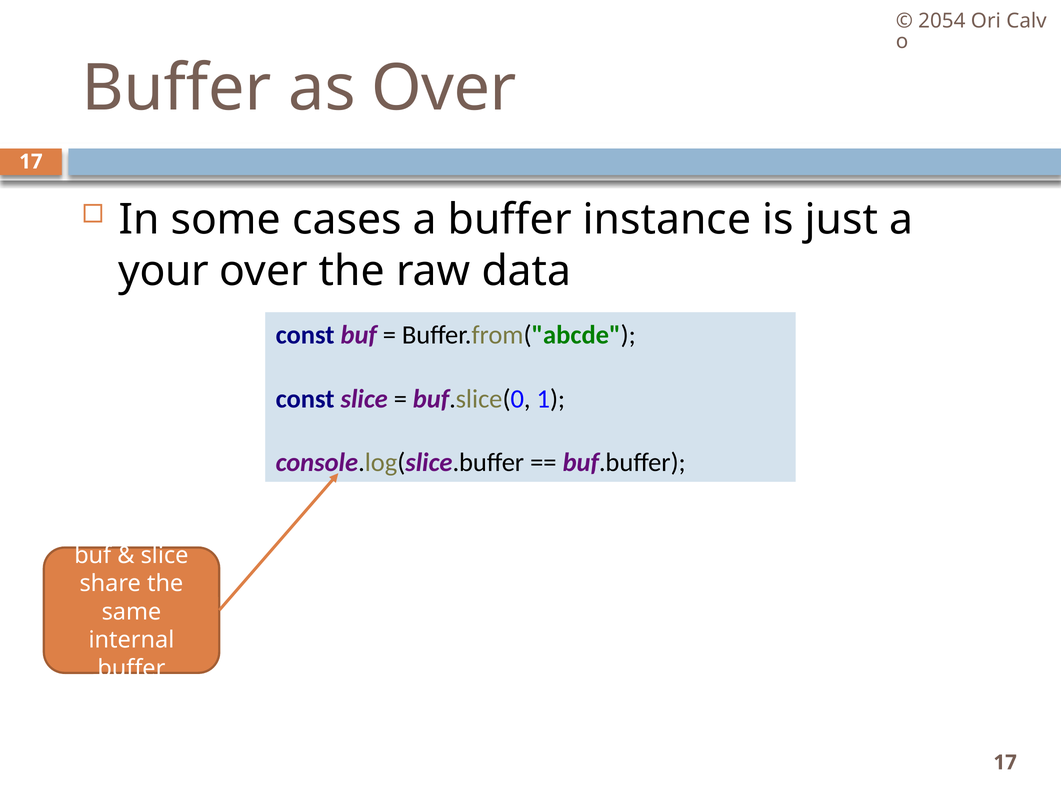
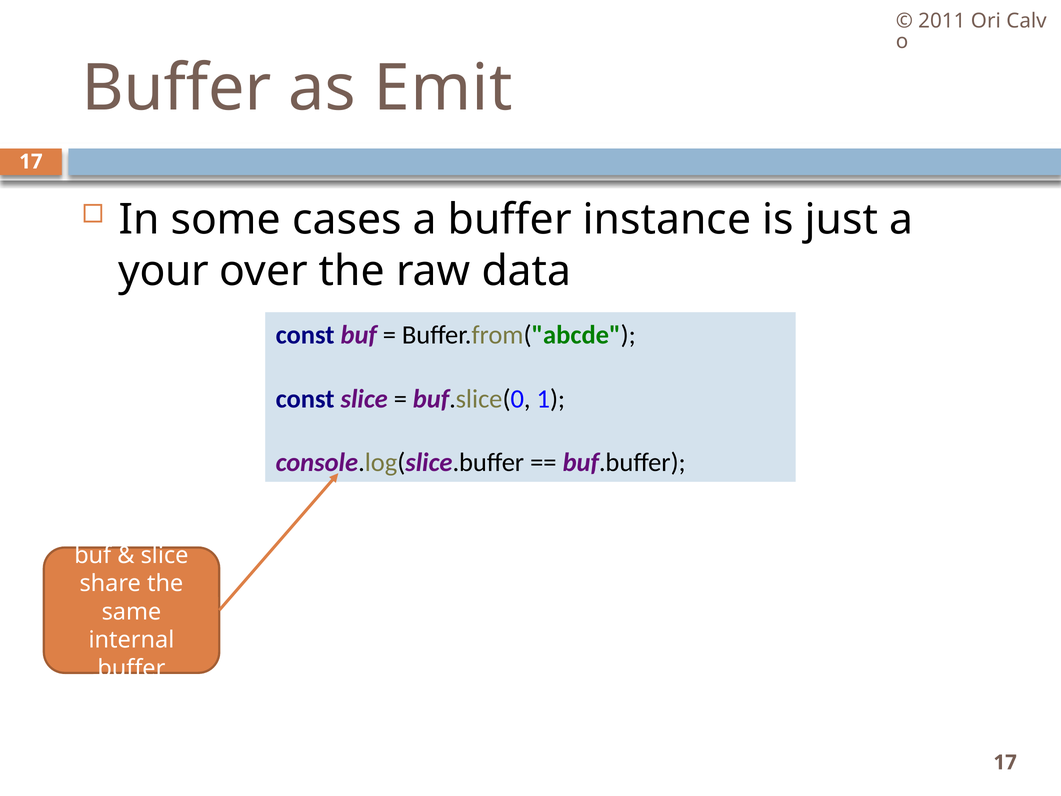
2054: 2054 -> 2011
as Over: Over -> Emit
